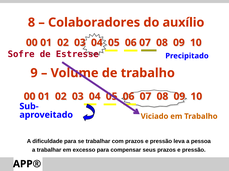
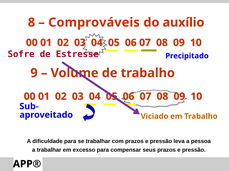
Colaboradores: Colaboradores -> Comprováveis
